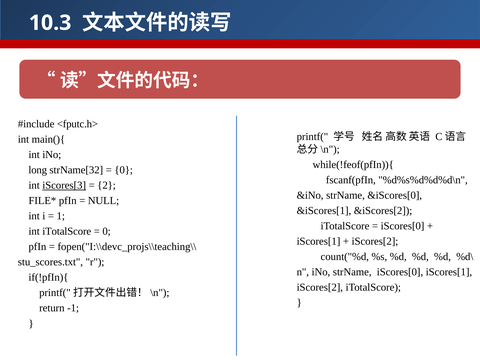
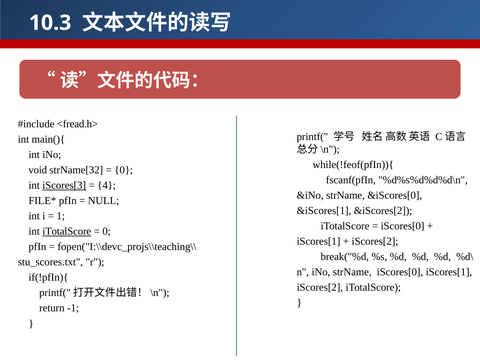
<fputc.h>: <fputc.h> -> <fread.h>
long: long -> void
2: 2 -> 4
iTotalScore at (67, 231) underline: none -> present
count("%d: count("%d -> break("%d
